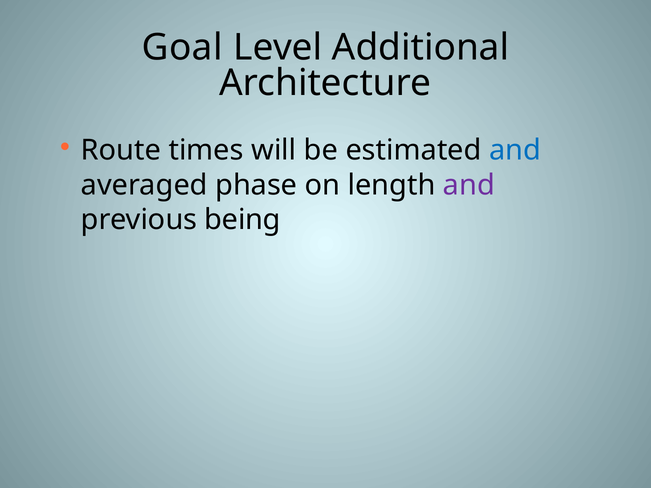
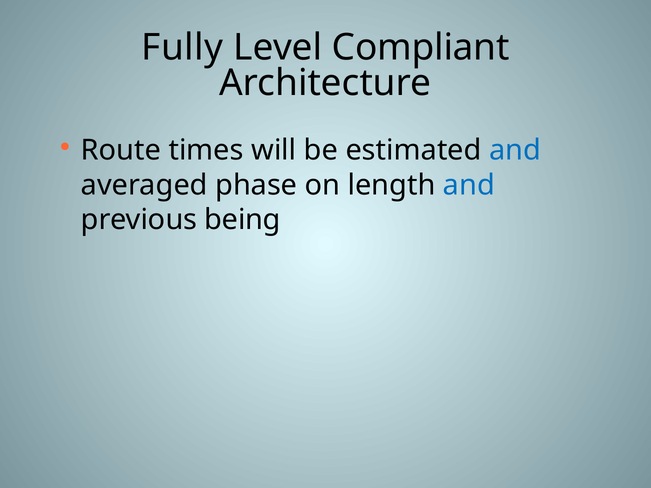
Goal: Goal -> Fully
Additional: Additional -> Compliant
and at (469, 185) colour: purple -> blue
